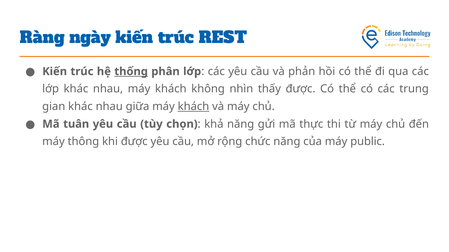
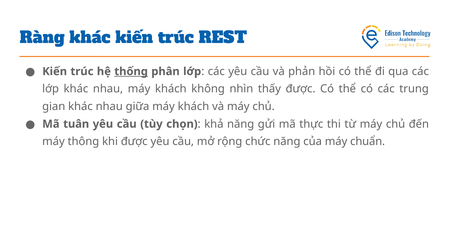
Ràng ngày: ngày -> khác
khách at (193, 107) underline: present -> none
public: public -> chuẩn
